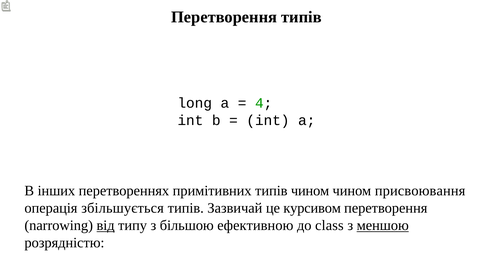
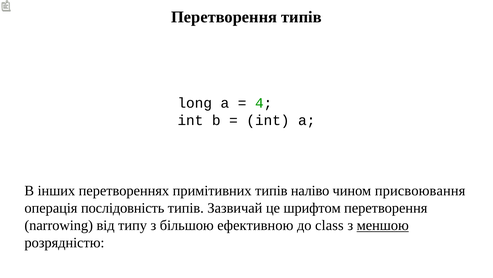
типів чином: чином -> наліво
збільшується: збільшується -> послідовність
курсивом: курсивом -> шрифтом
від underline: present -> none
